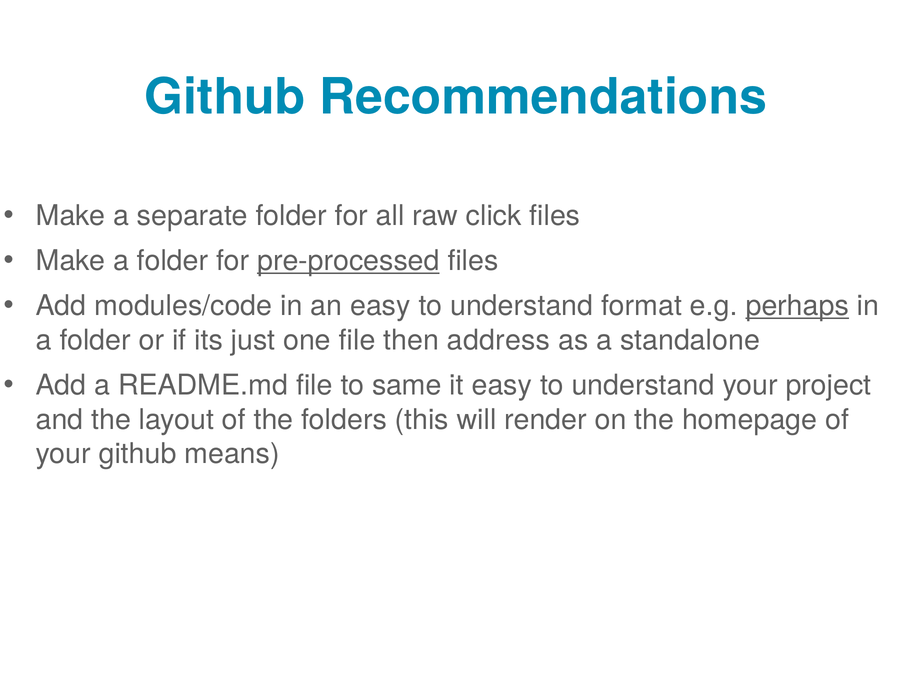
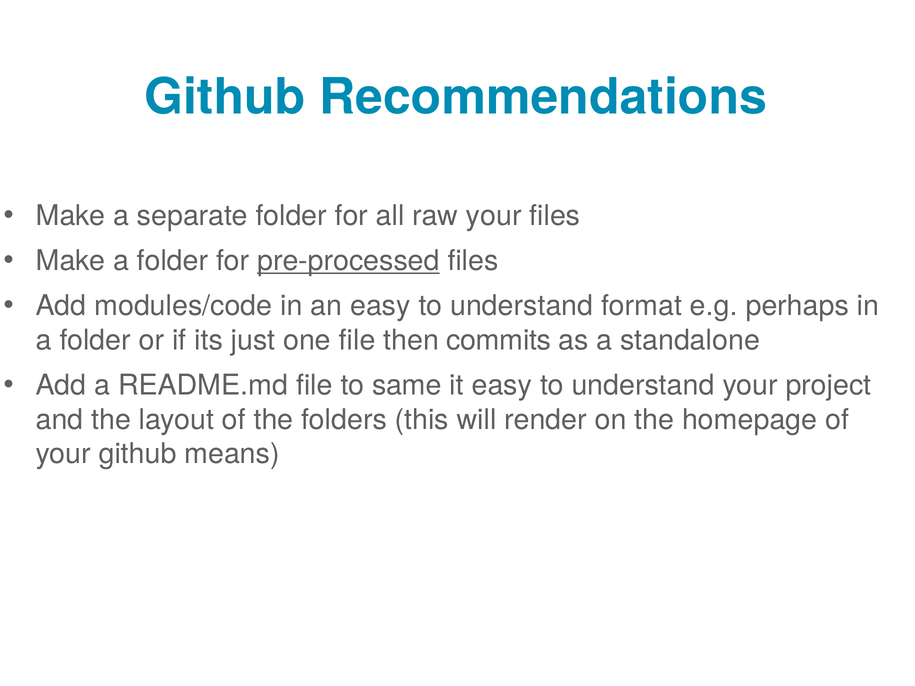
raw click: click -> your
perhaps underline: present -> none
address: address -> commits
